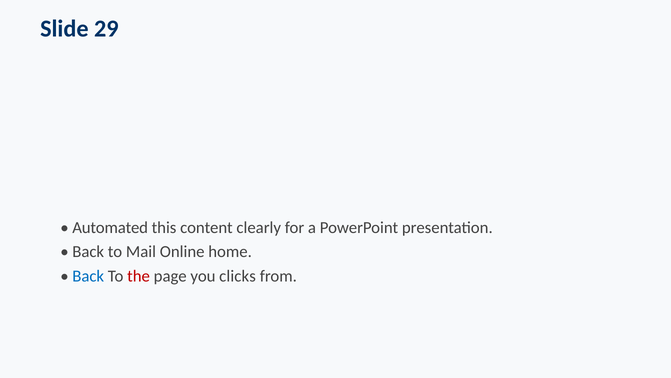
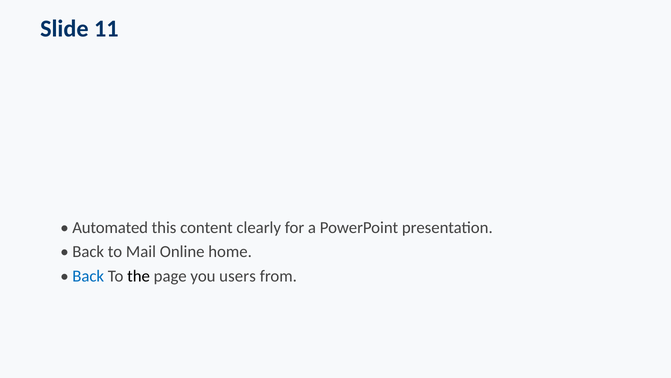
29: 29 -> 11
the colour: red -> black
clicks: clicks -> users
